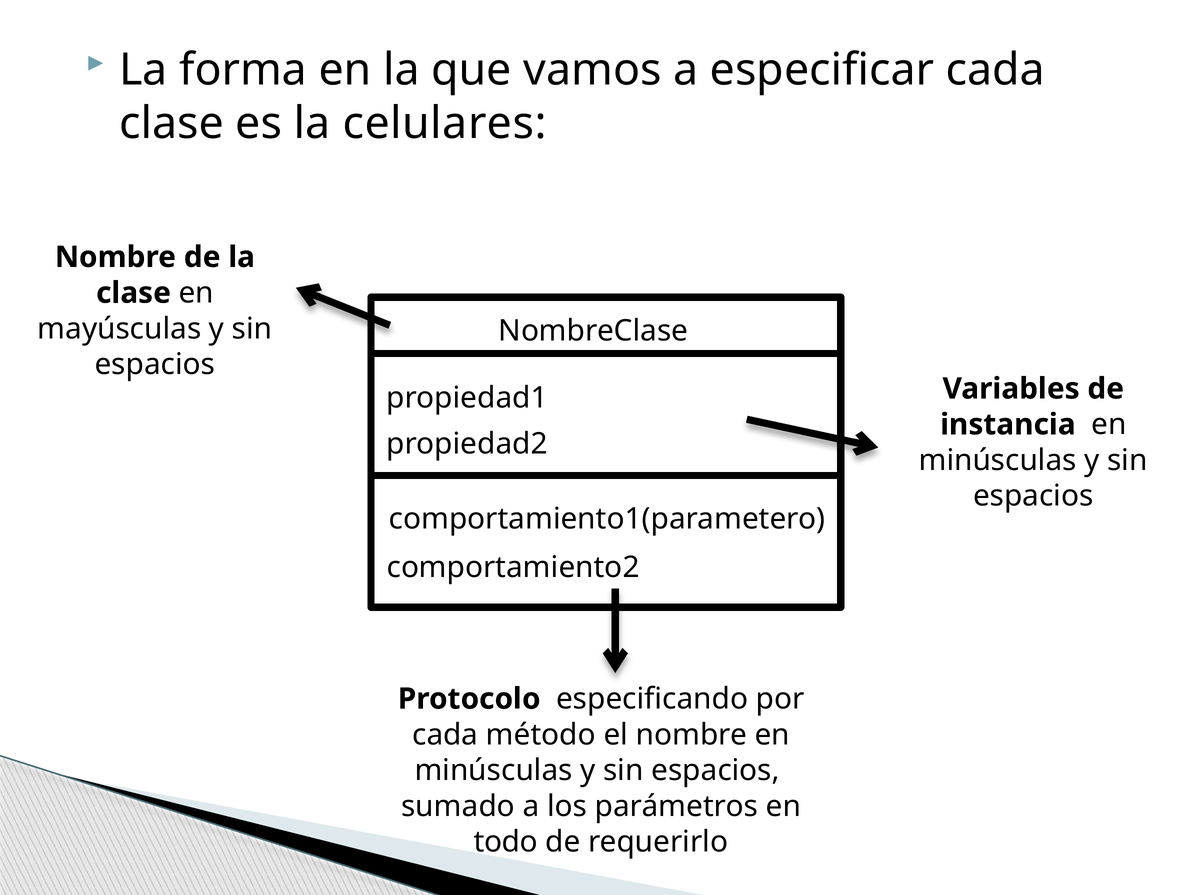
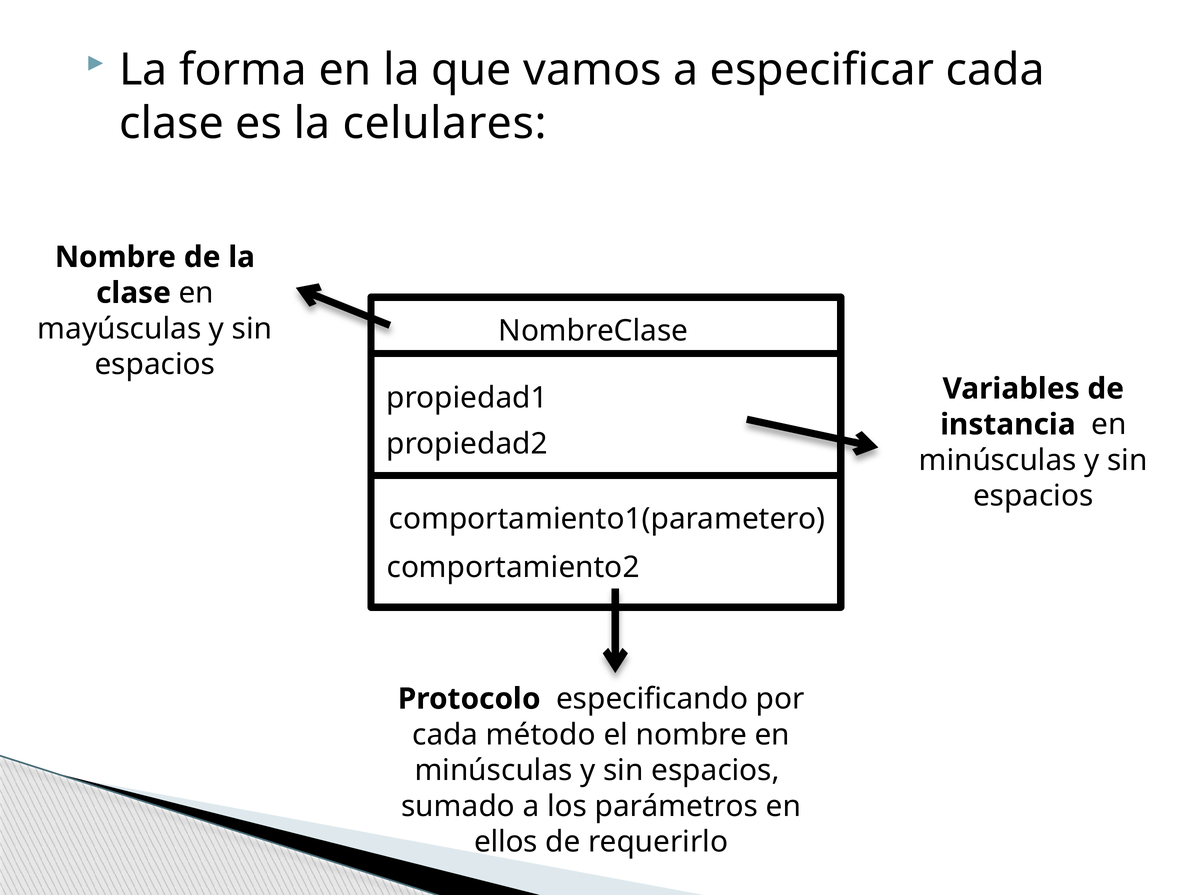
todo: todo -> ellos
